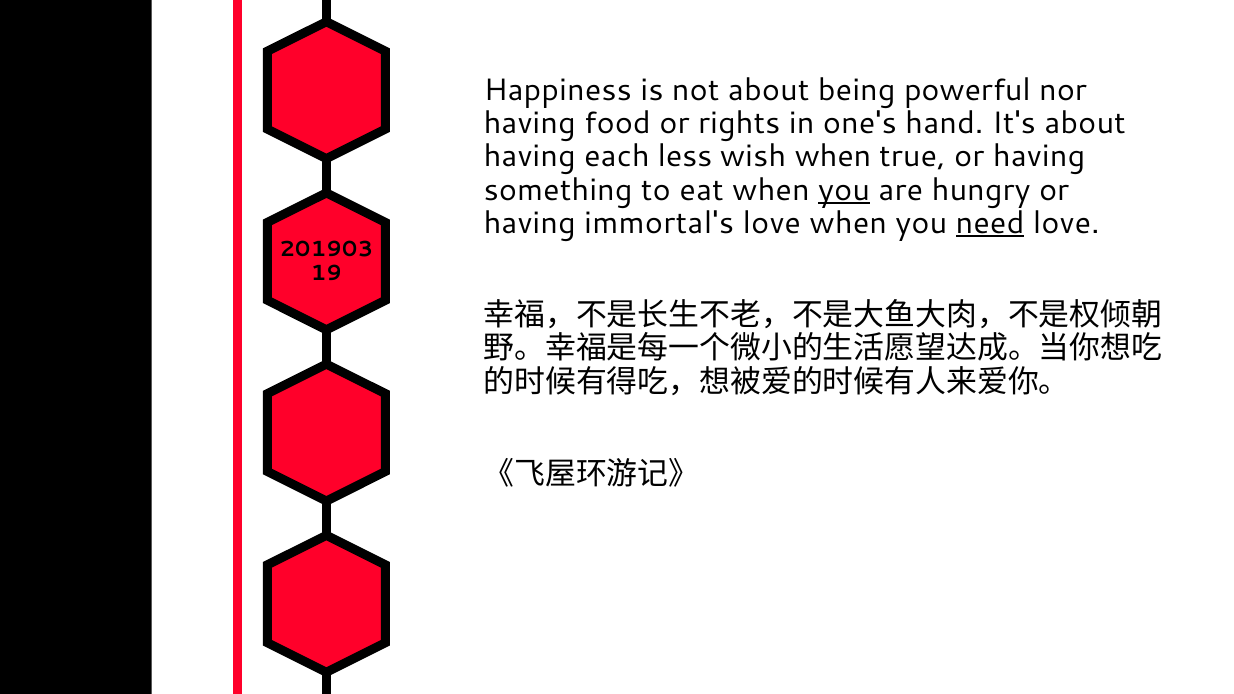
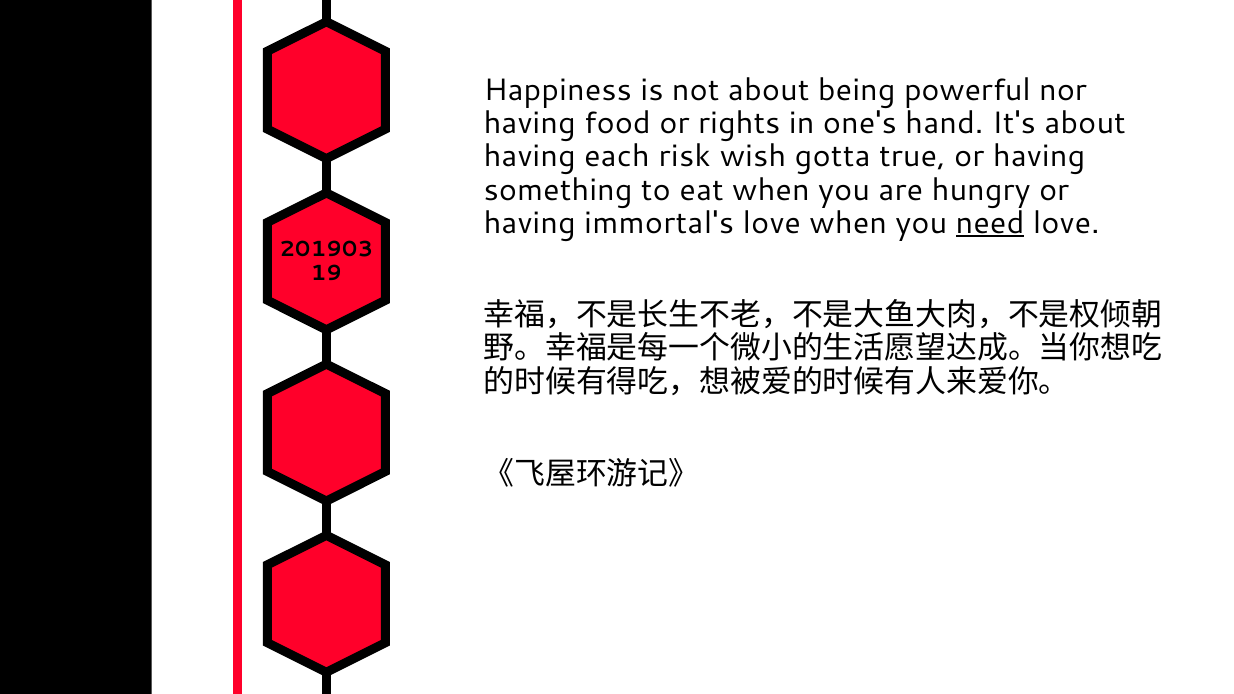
less: less -> risk
wish when: when -> gotta
you at (844, 190) underline: present -> none
